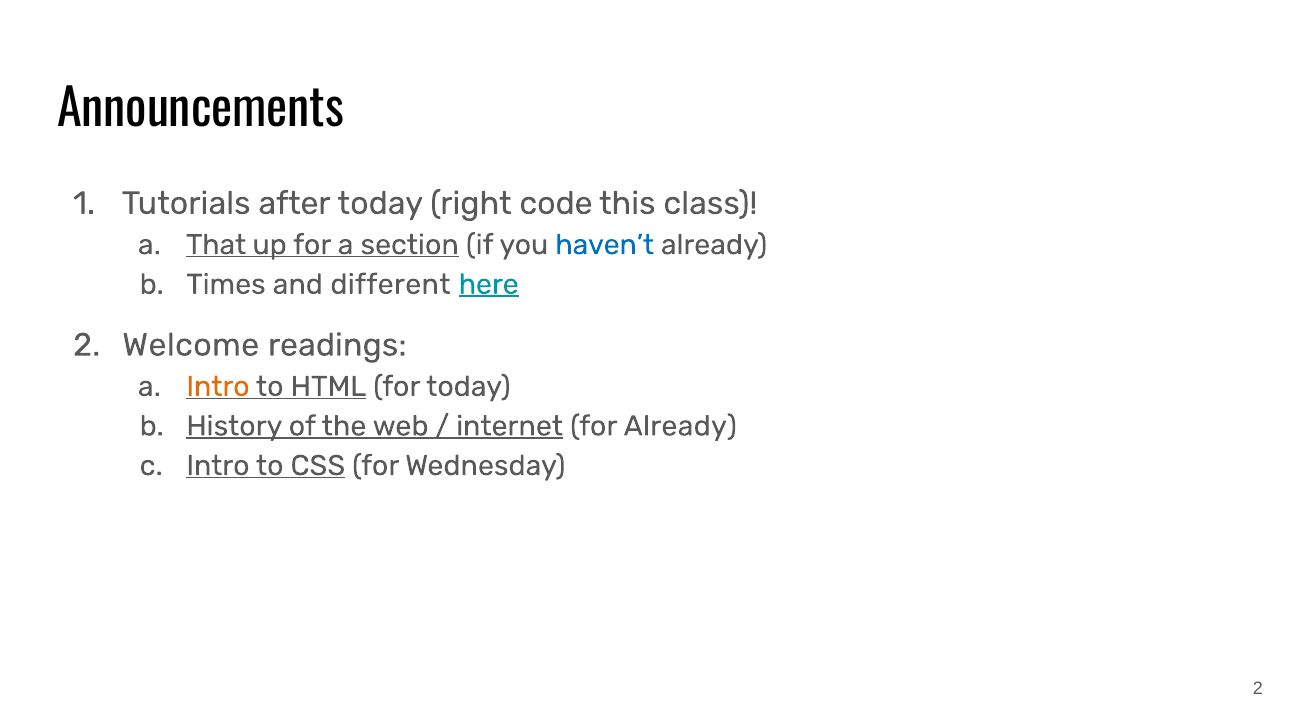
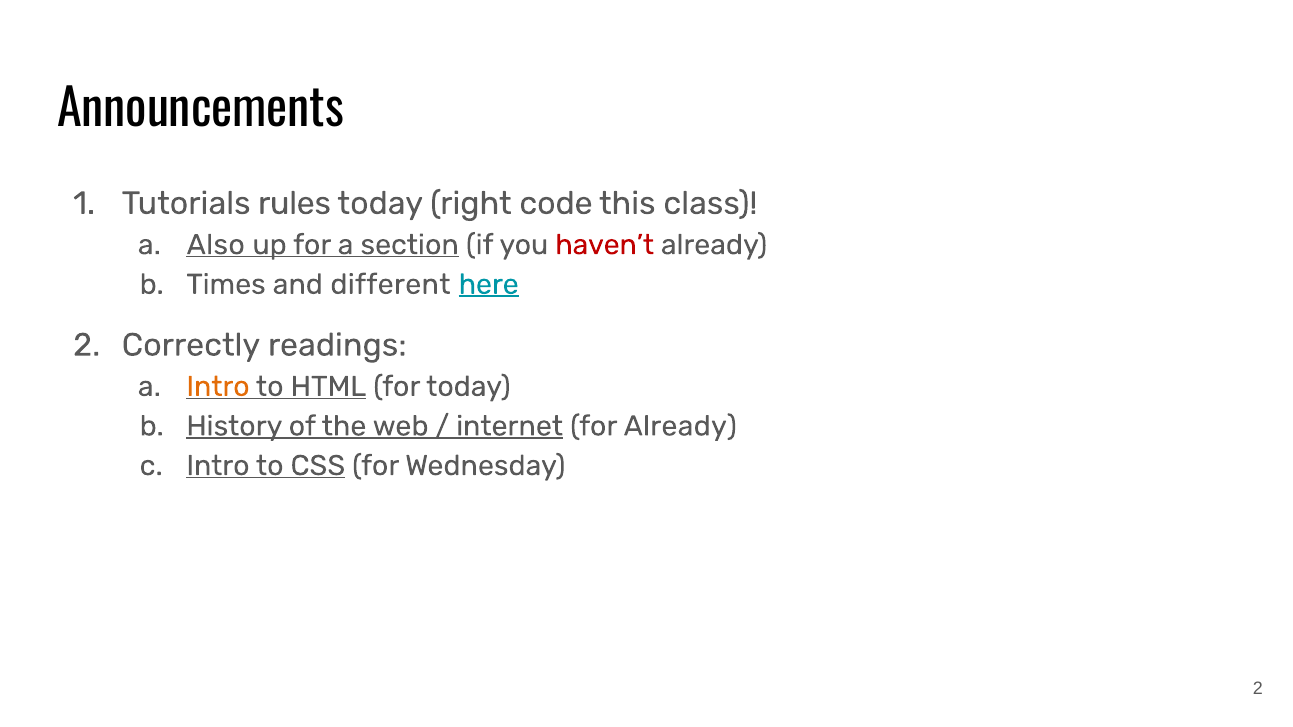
after: after -> rules
That: That -> Also
haven’t colour: blue -> red
Welcome: Welcome -> Correctly
